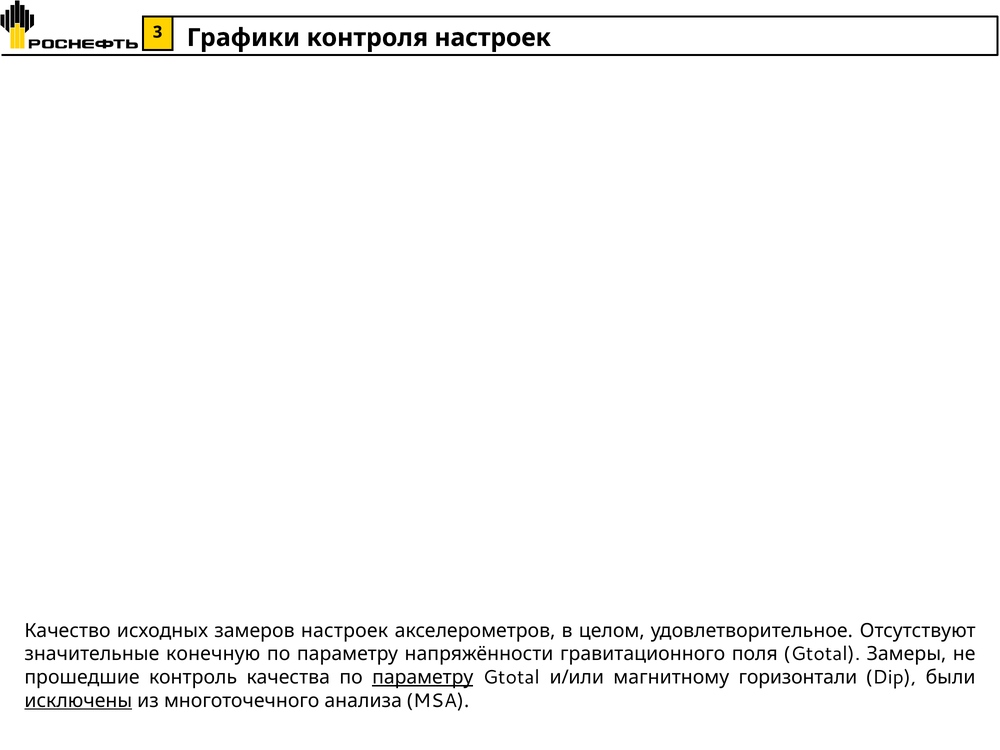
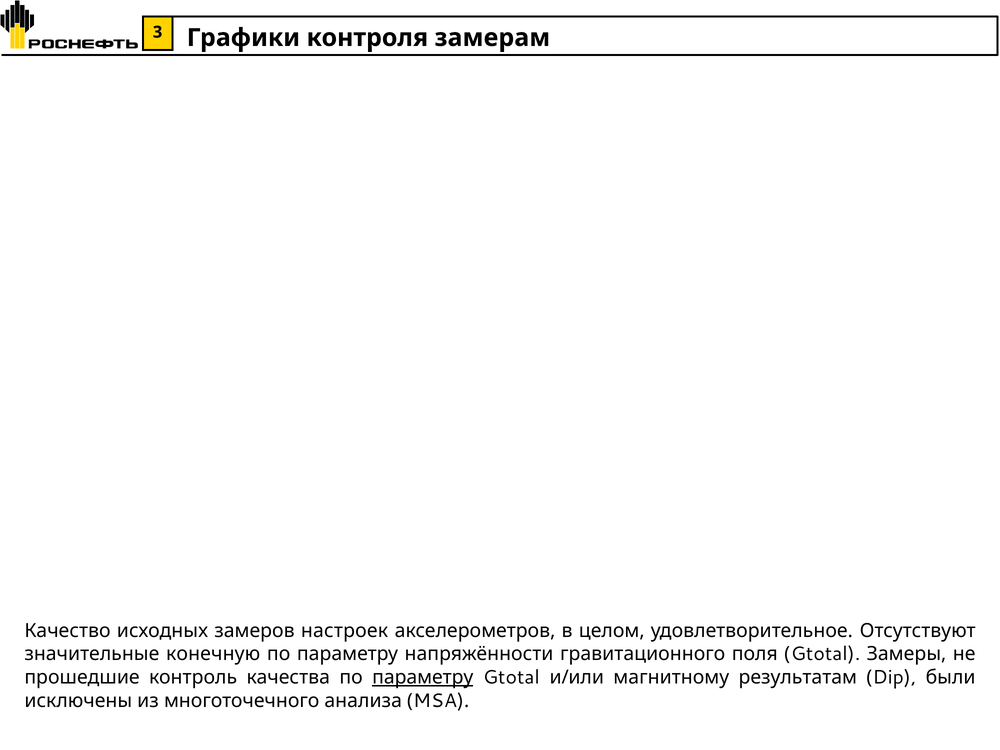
контроля настроек: настроек -> замерам
горизонтали: горизонтали -> результатам
исключены underline: present -> none
